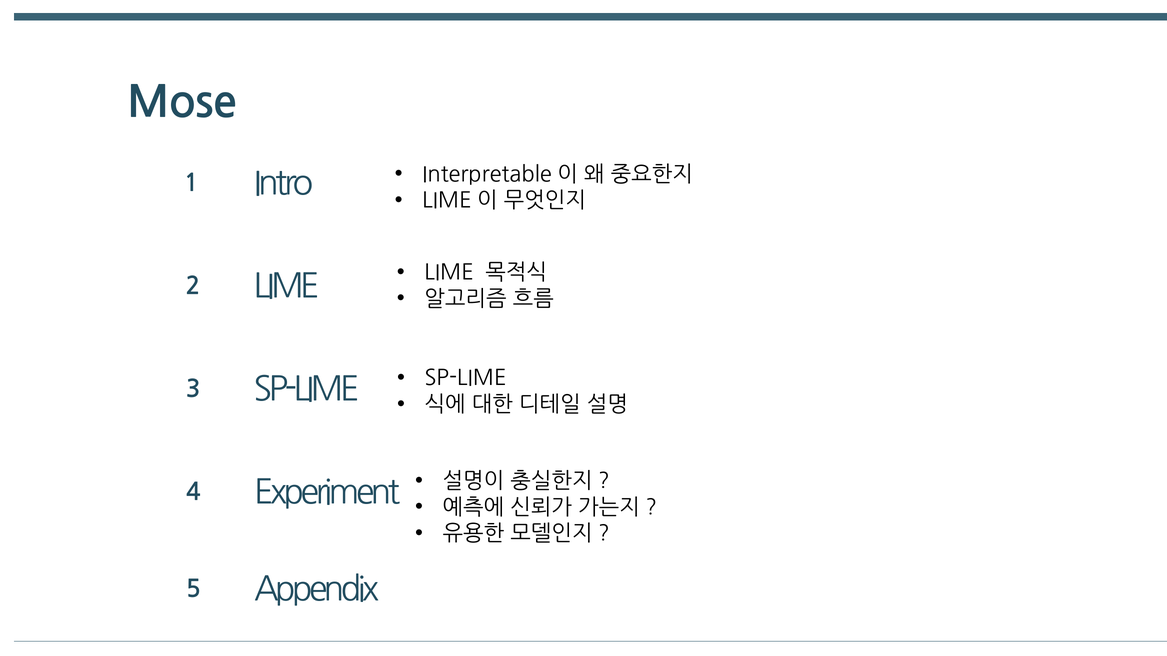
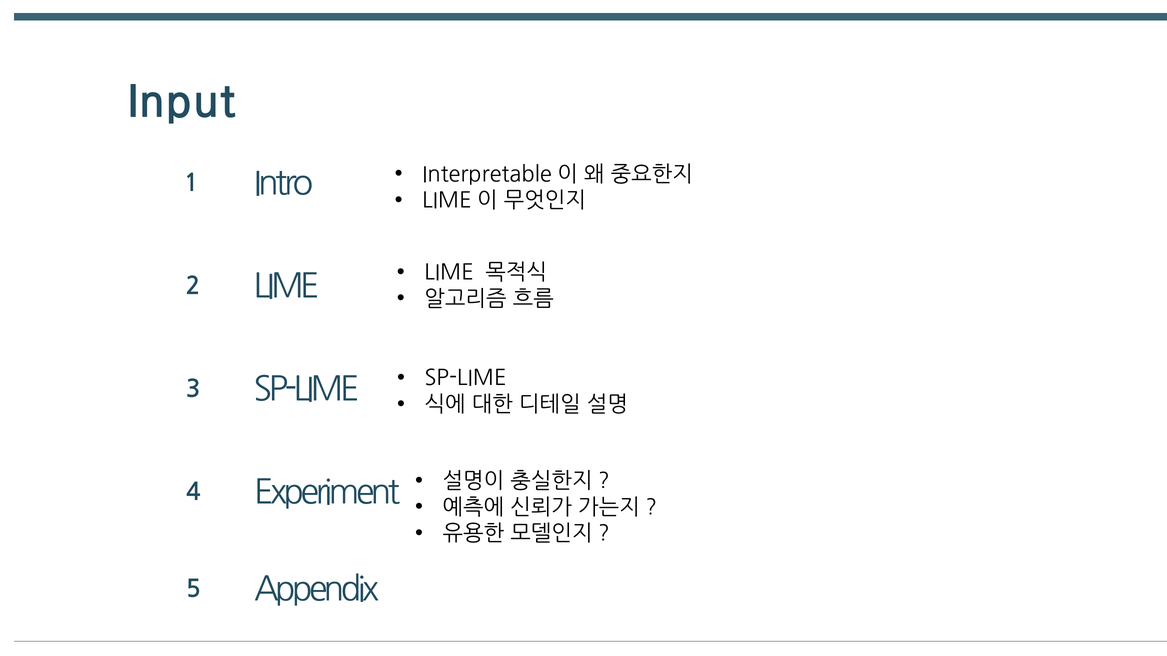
Mose: Mose -> Input
